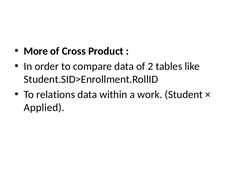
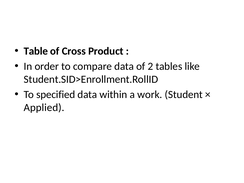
More: More -> Table
relations: relations -> specified
